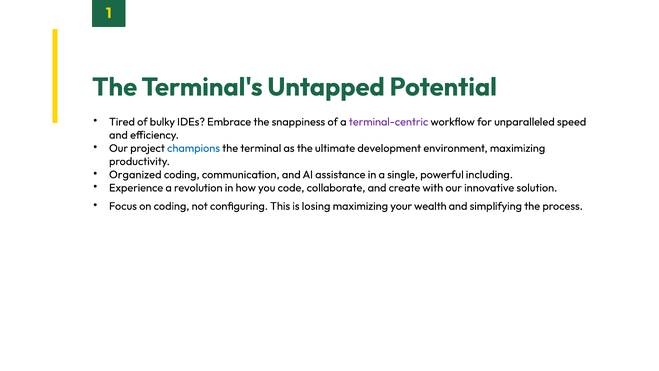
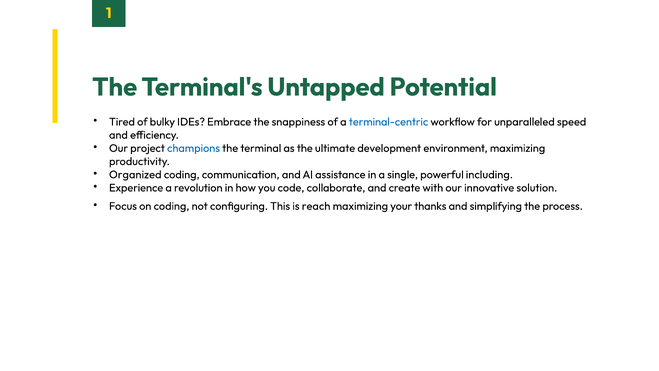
terminal-centric colour: purple -> blue
losing: losing -> reach
wealth: wealth -> thanks
